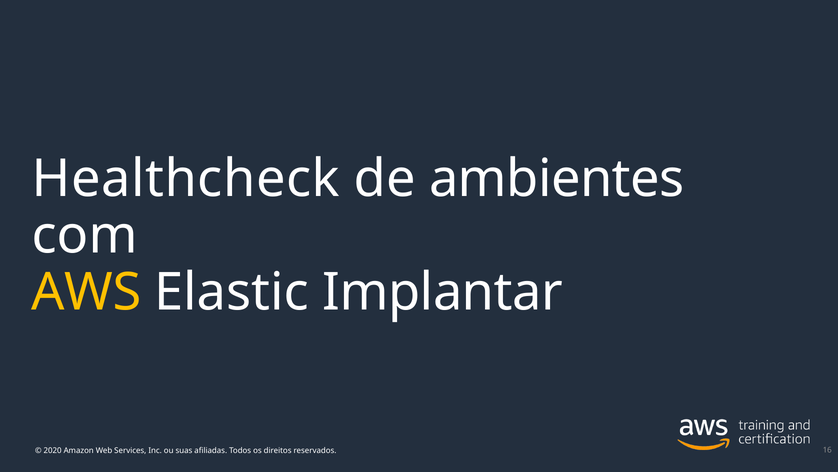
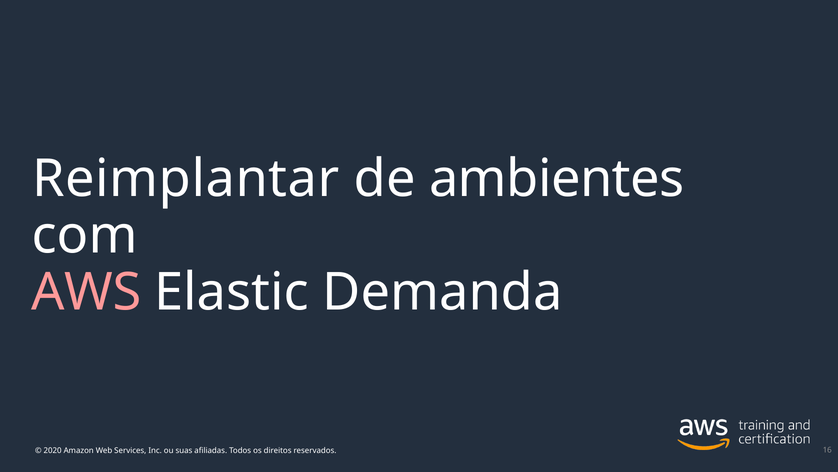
Healthcheck: Healthcheck -> Reimplantar
AWS colour: yellow -> pink
Implantar: Implantar -> Demanda
